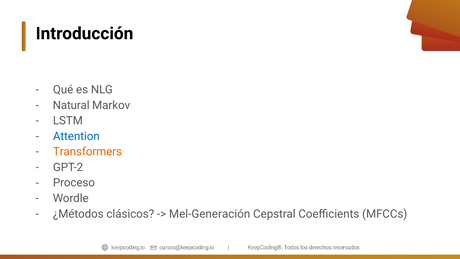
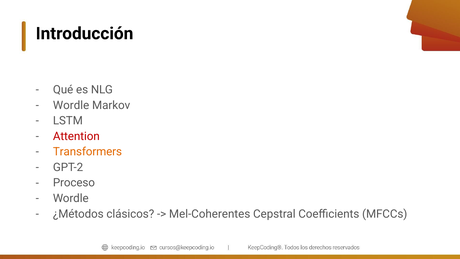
Natural at (71, 105): Natural -> Wordle
Attention colour: blue -> red
Mel-Generación: Mel-Generación -> Mel-Coherentes
